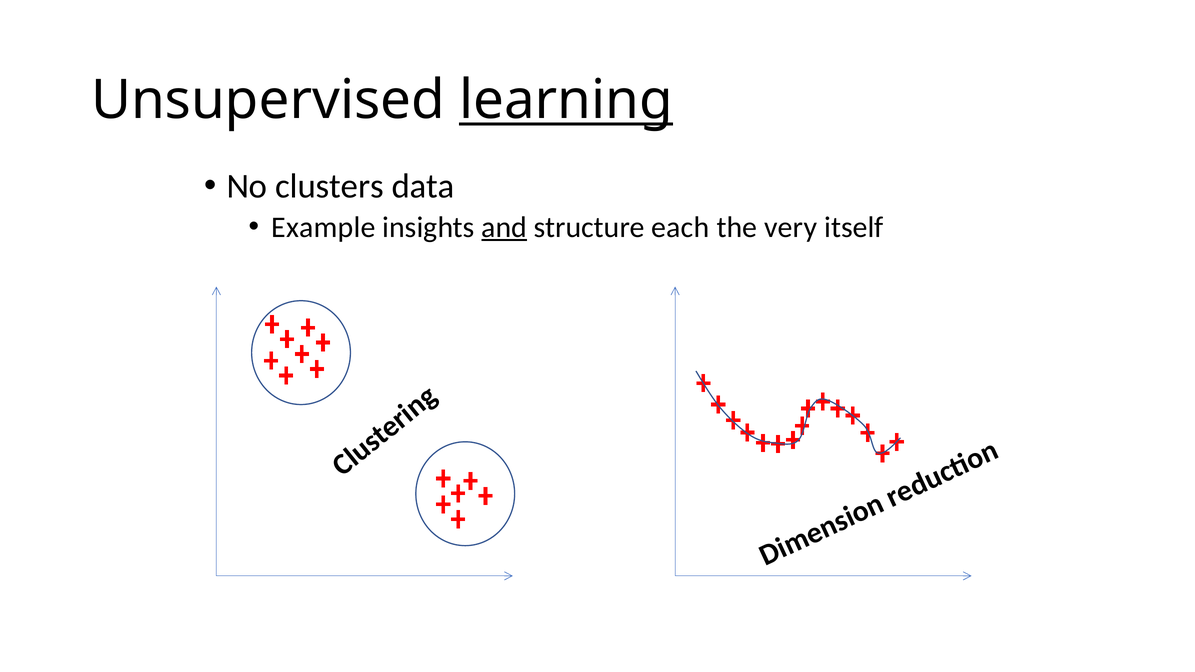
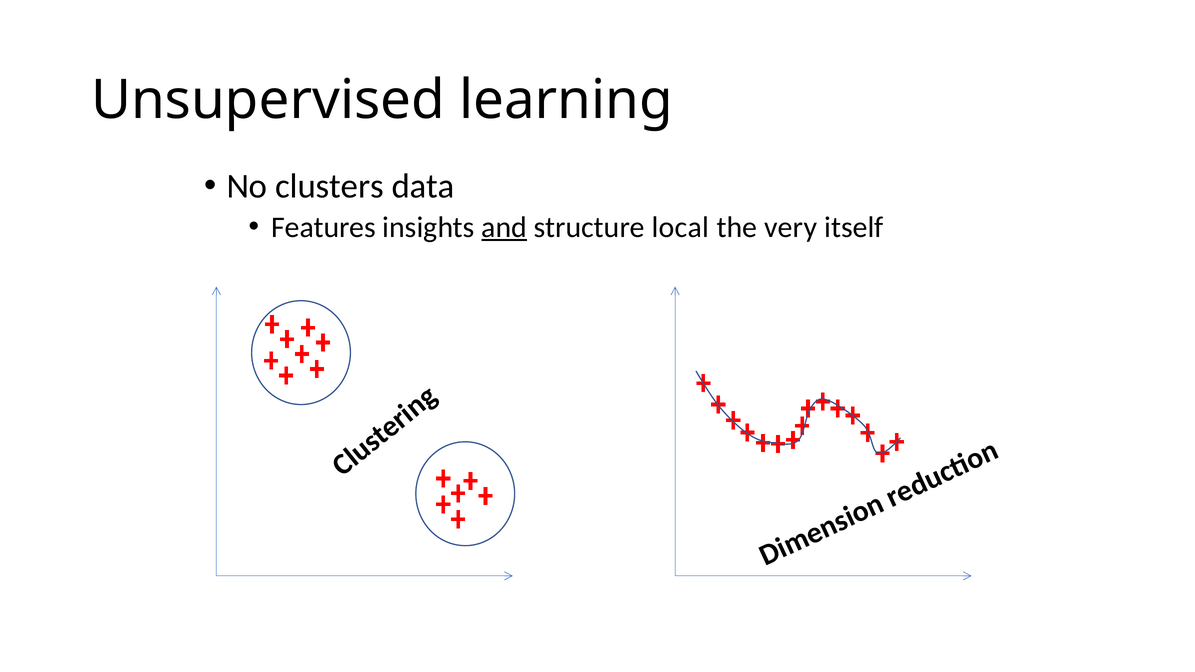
learning underline: present -> none
Example: Example -> Features
each: each -> local
